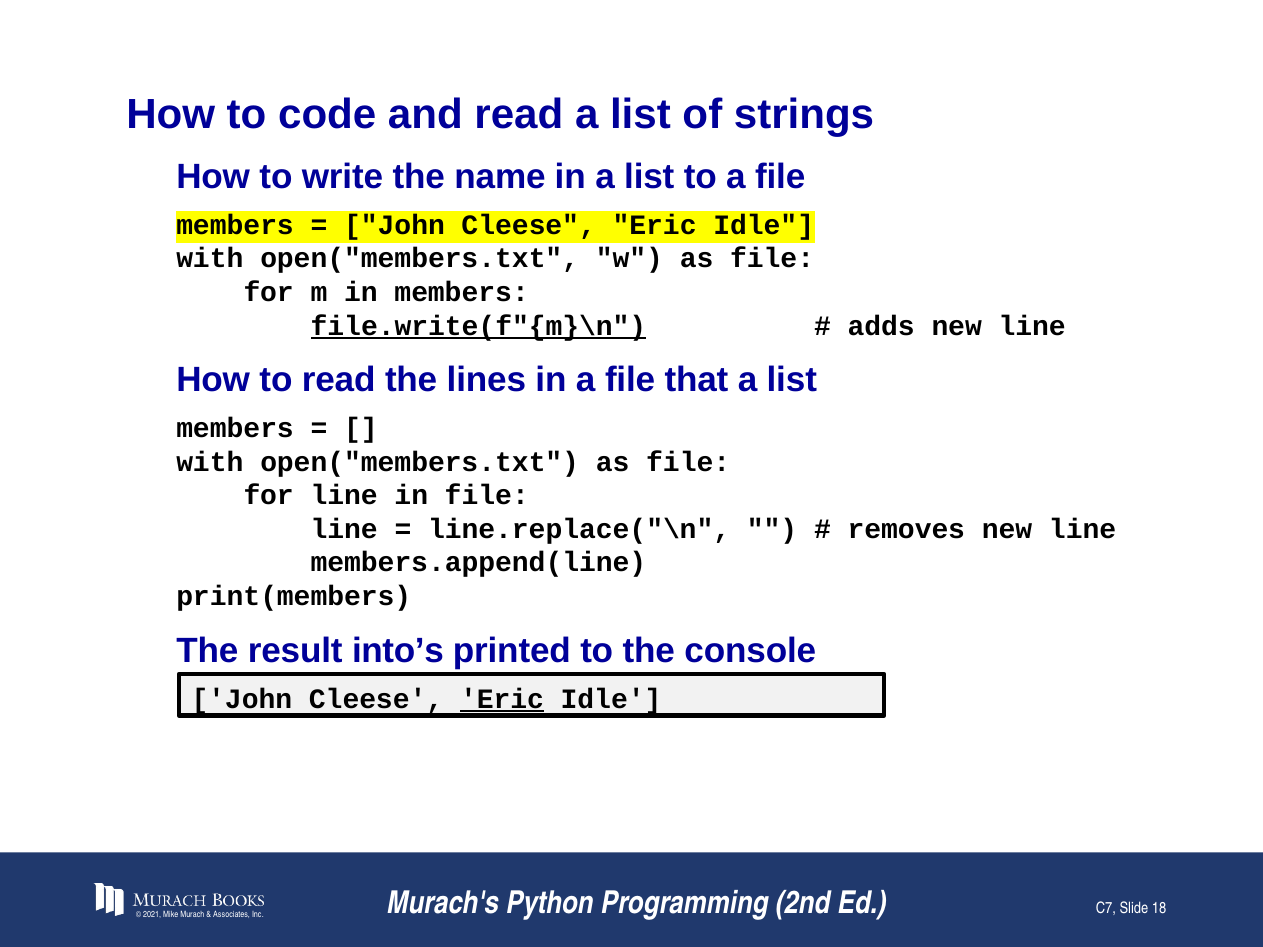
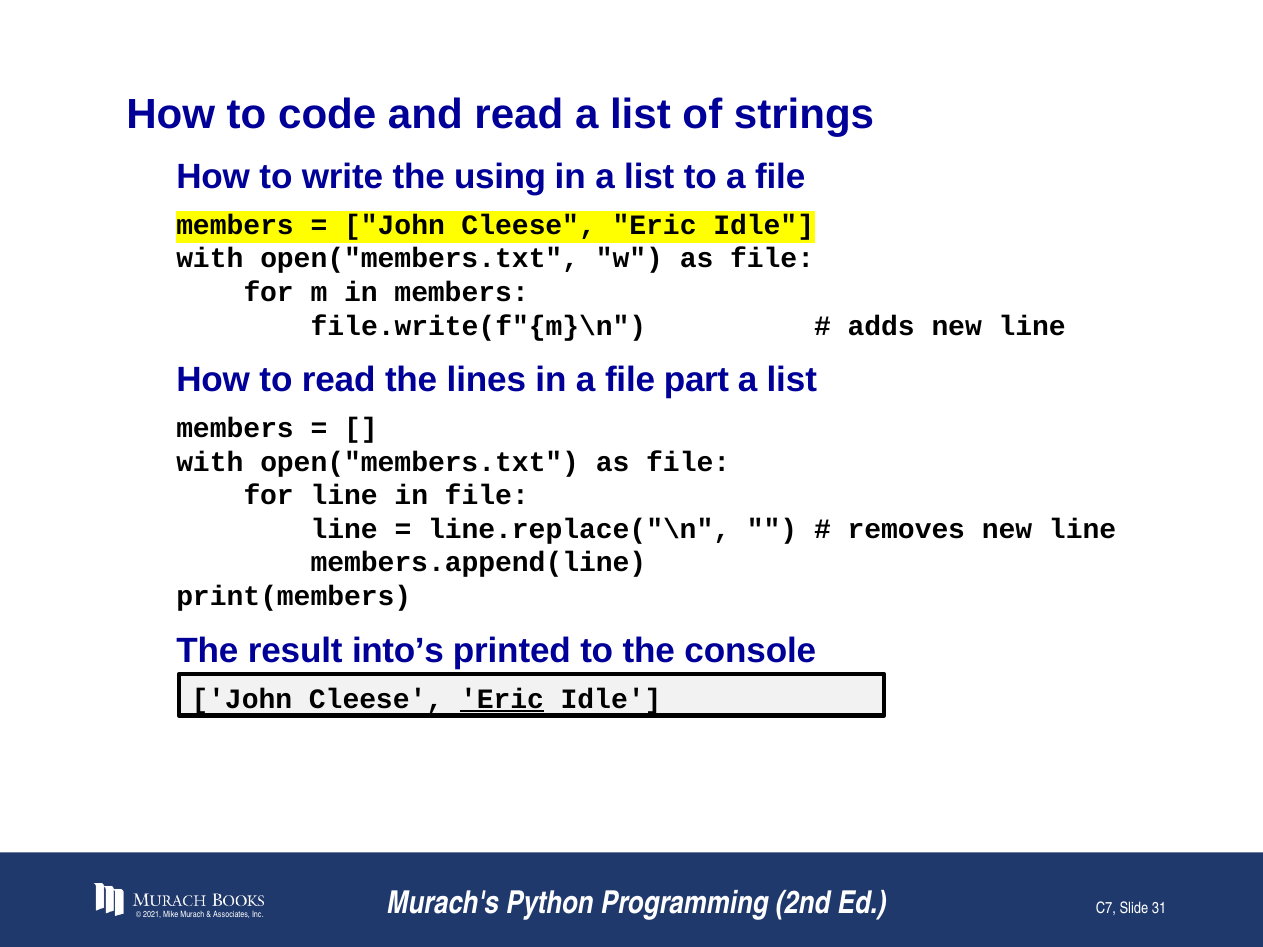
name: name -> using
file.write(f"{m}\n underline: present -> none
that: that -> part
18: 18 -> 31
